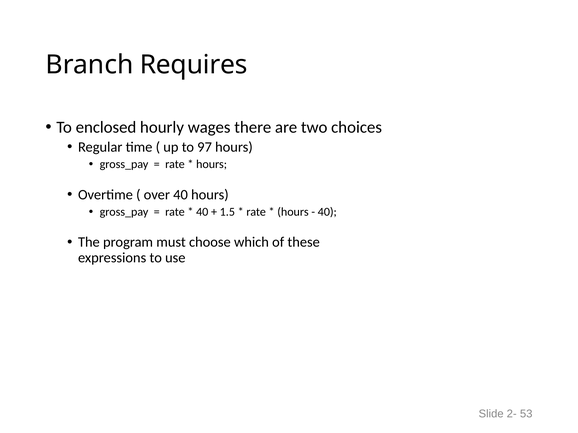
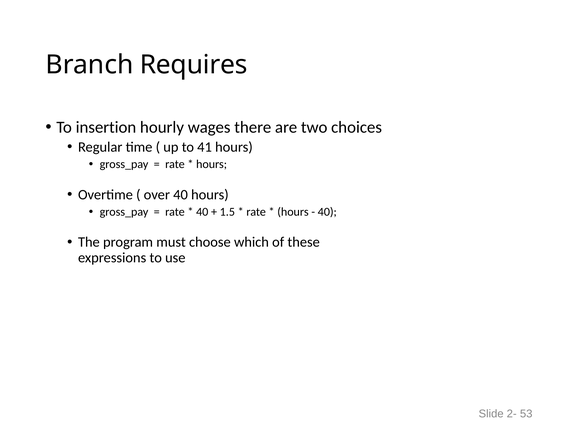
enclosed: enclosed -> insertion
97: 97 -> 41
